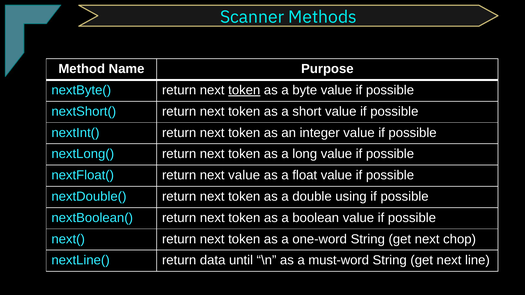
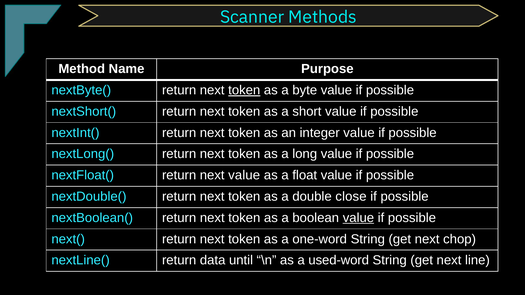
using: using -> close
value at (358, 218) underline: none -> present
must-word: must-word -> used-word
